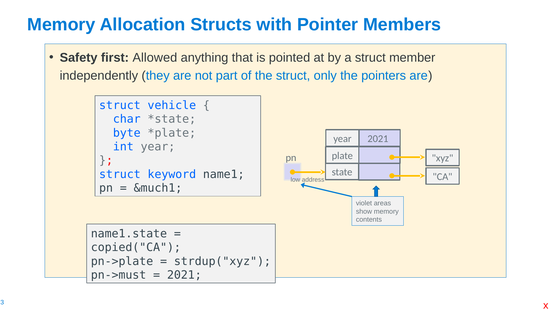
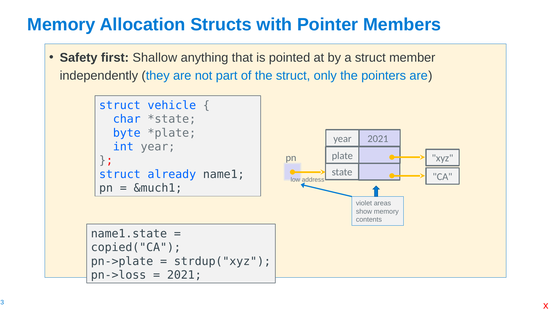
Allowed: Allowed -> Shallow
keyword: keyword -> already
pn->must: pn->must -> pn->loss
